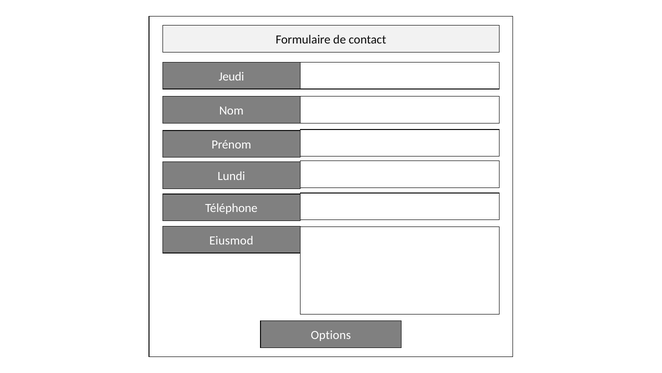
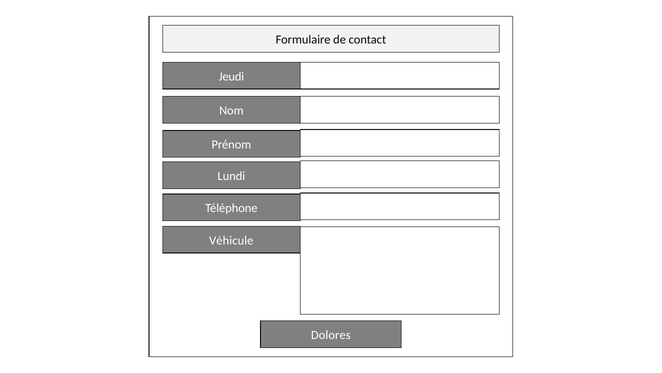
Eiusmod: Eiusmod -> Véhicule
Options: Options -> Dolores
